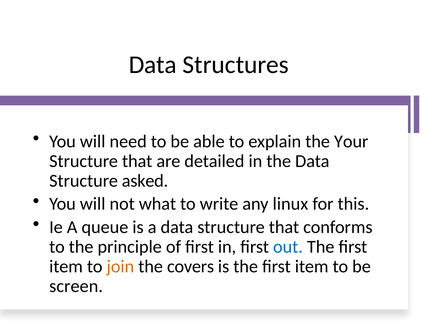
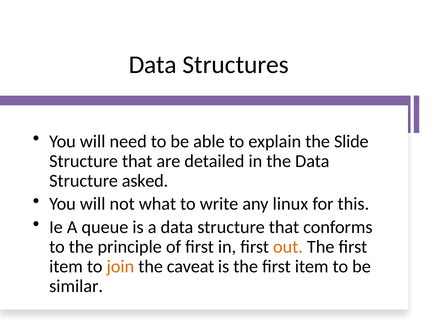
Your: Your -> Slide
out colour: blue -> orange
covers: covers -> caveat
screen: screen -> similar
